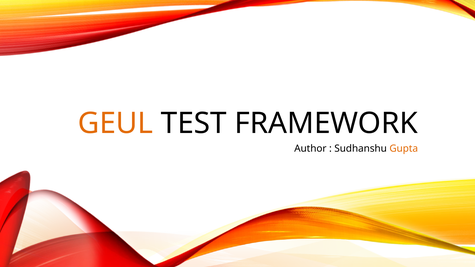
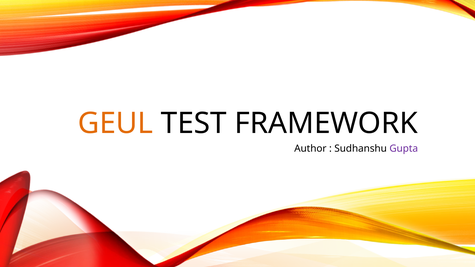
Gupta colour: orange -> purple
